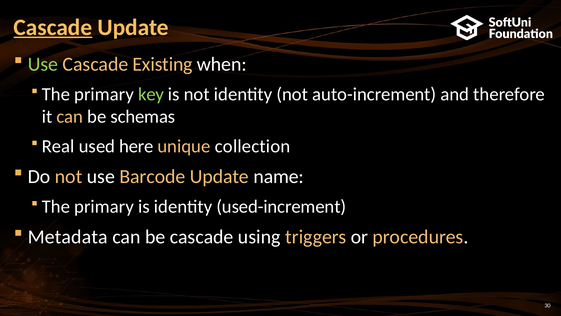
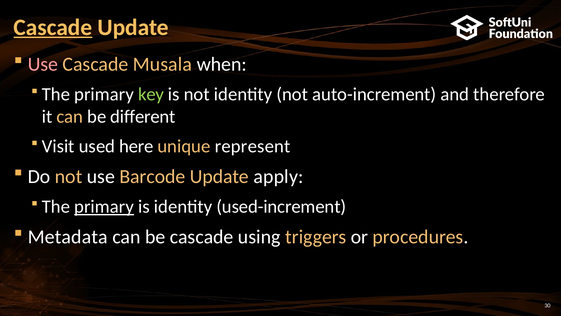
Use at (43, 64) colour: light green -> pink
Existing: Existing -> Musala
schemas: schemas -> different
Real: Real -> Visit
collection: collection -> represent
name: name -> apply
primary at (104, 206) underline: none -> present
